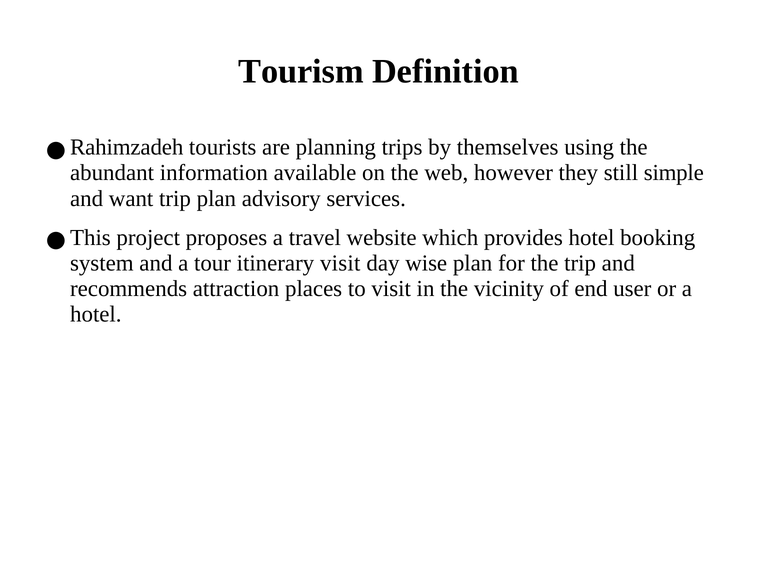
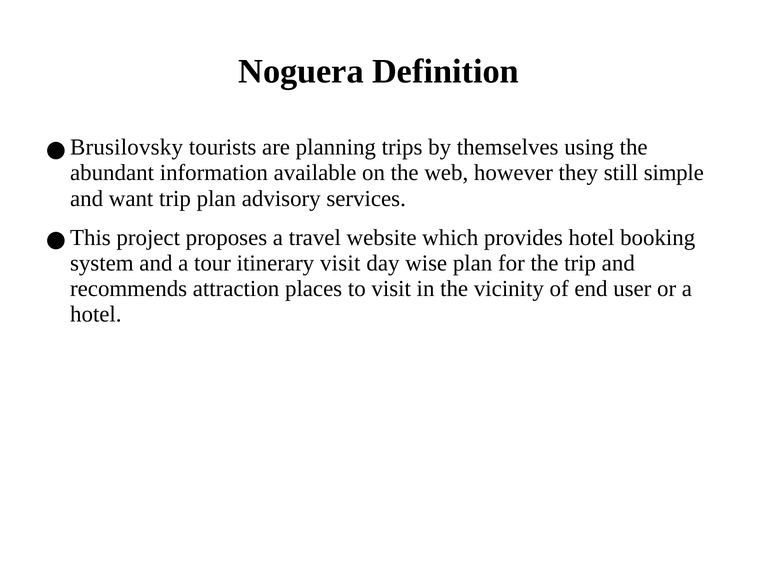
Tourism: Tourism -> Noguera
Rahimzadeh: Rahimzadeh -> Brusilovsky
